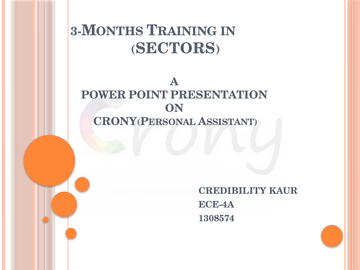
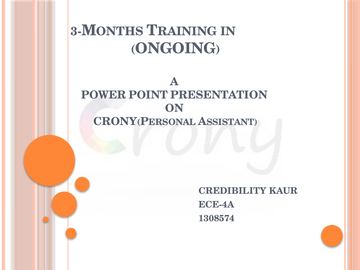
SECTORS: SECTORS -> ONGOING
